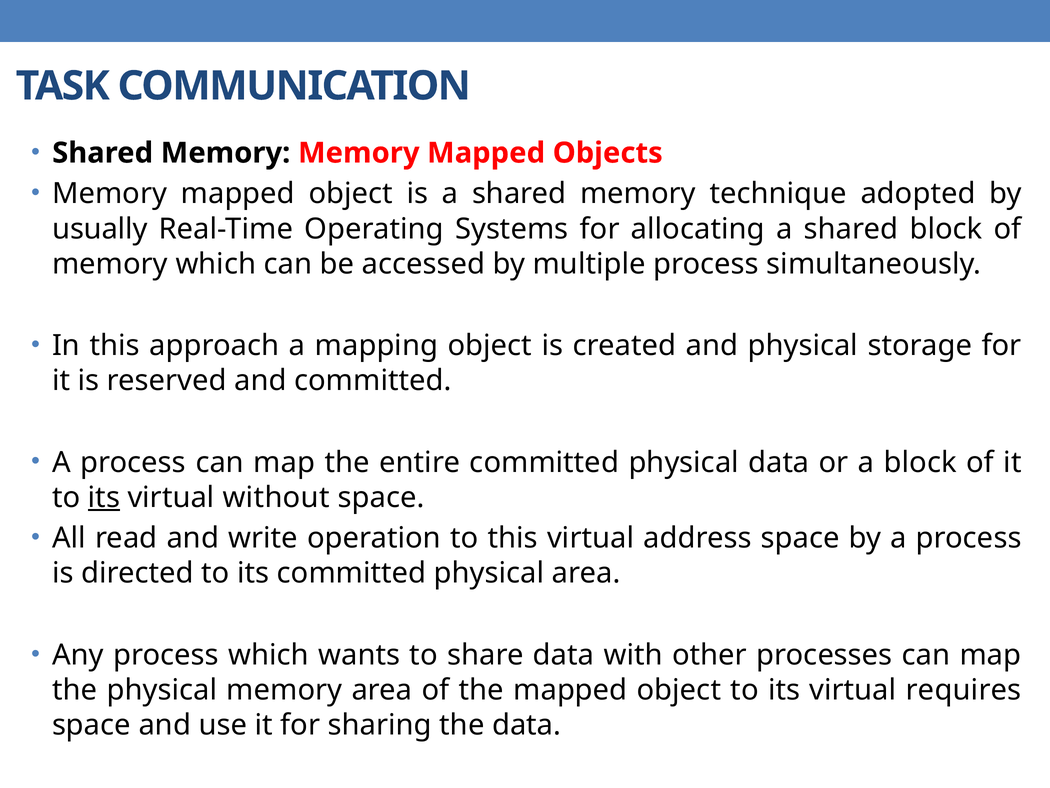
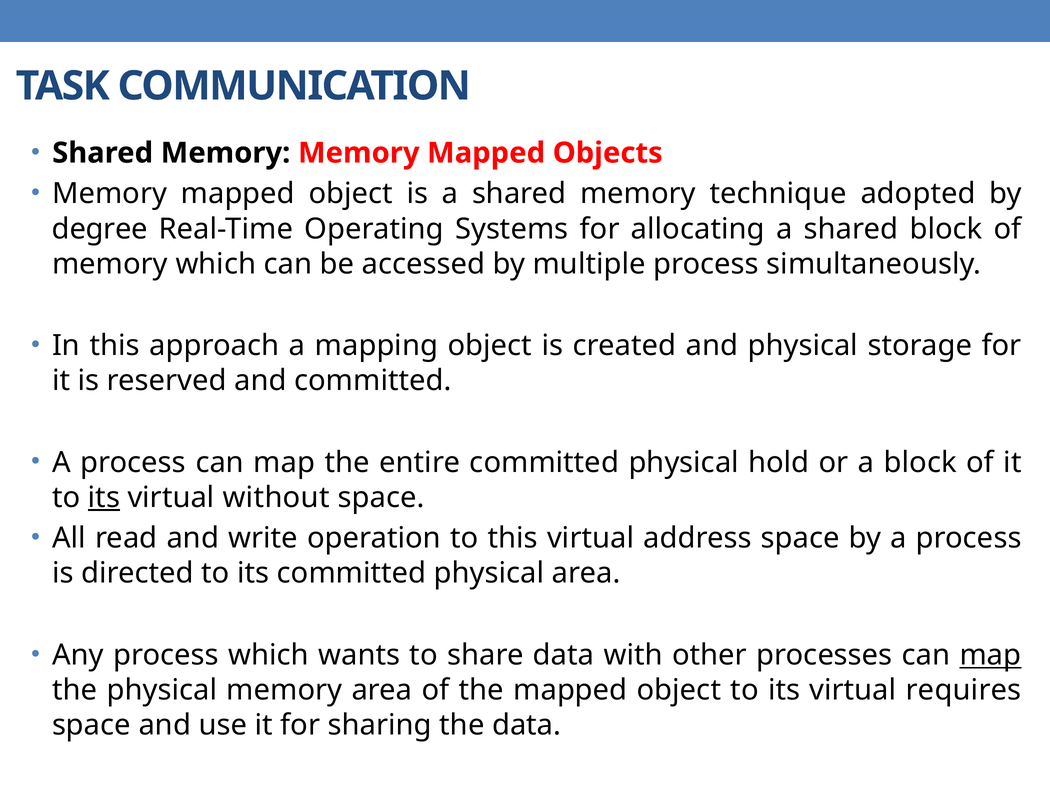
usually: usually -> degree
physical data: data -> hold
map at (990, 655) underline: none -> present
